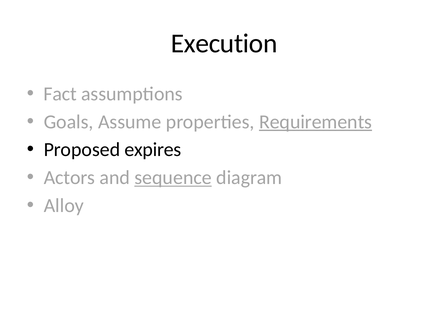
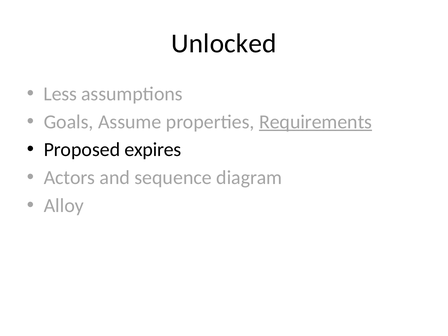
Execution: Execution -> Unlocked
Fact: Fact -> Less
sequence underline: present -> none
